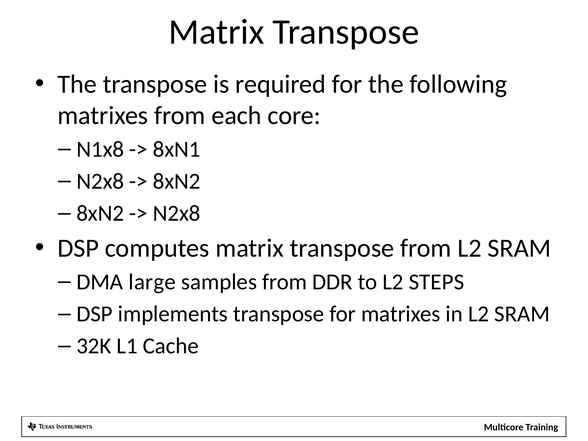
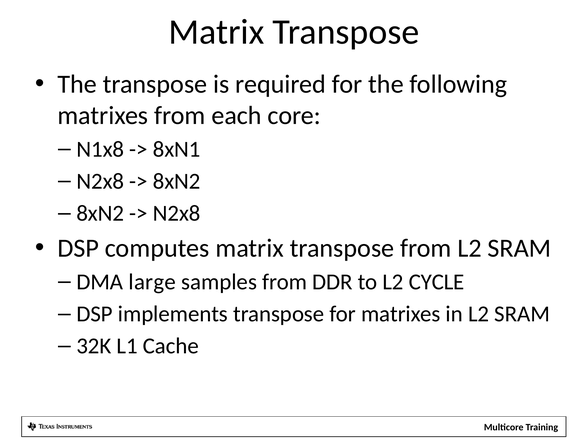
STEPS: STEPS -> CYCLE
